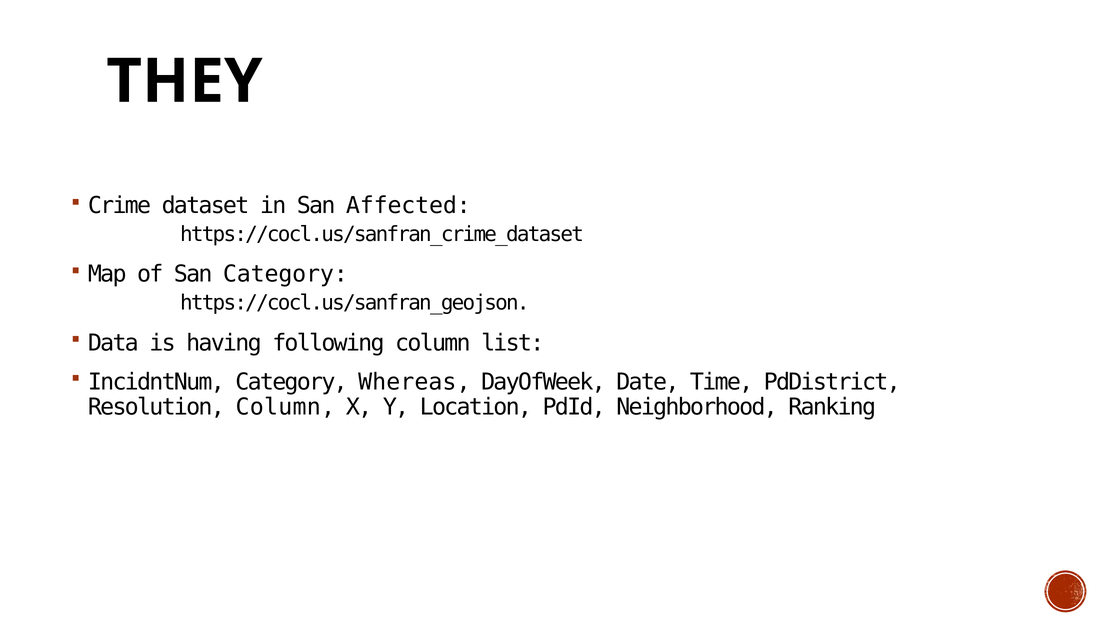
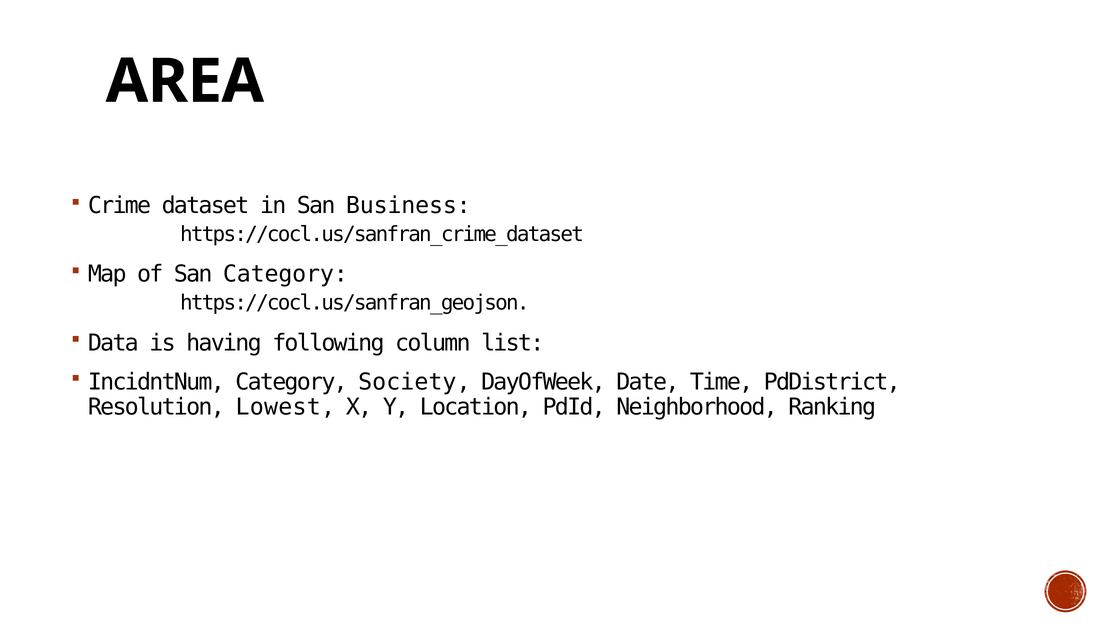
THEY: THEY -> AREA
Affected: Affected -> Business
Whereas: Whereas -> Society
Resolution Column: Column -> Lowest
